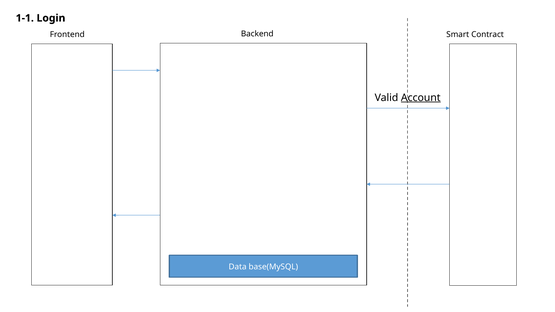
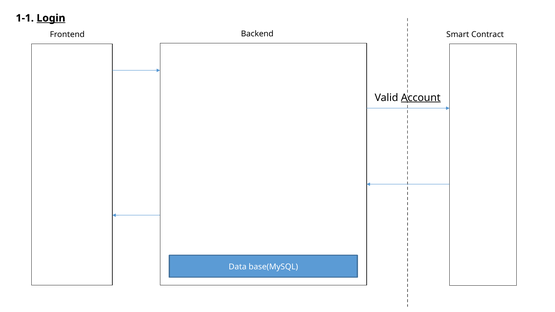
Login underline: none -> present
